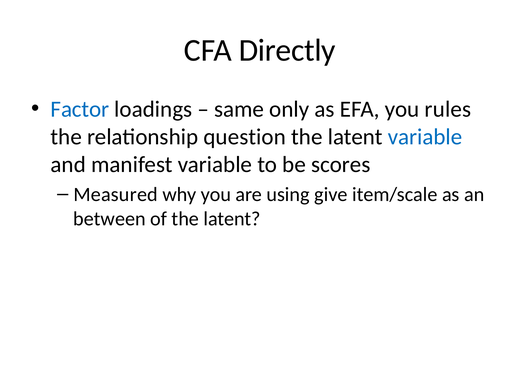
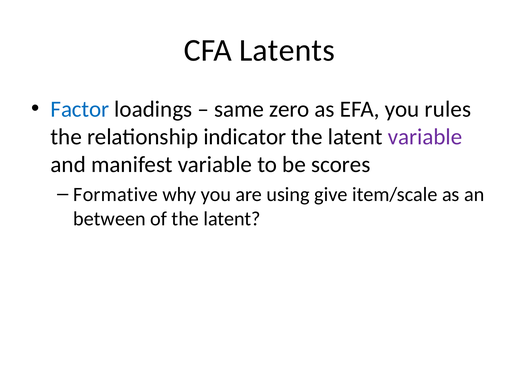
Directly: Directly -> Latents
only: only -> zero
question: question -> indicator
variable at (425, 137) colour: blue -> purple
Measured: Measured -> Formative
